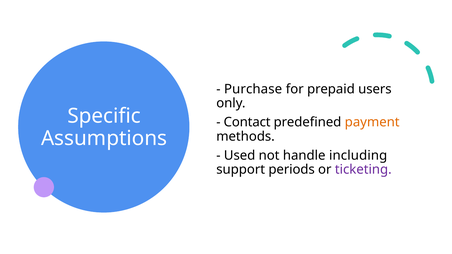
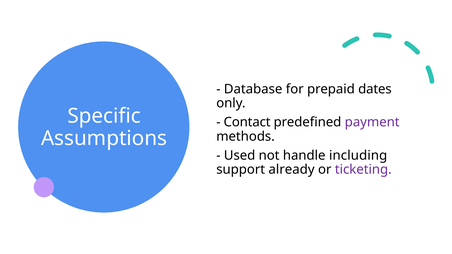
Purchase: Purchase -> Database
users: users -> dates
payment colour: orange -> purple
periods: periods -> already
